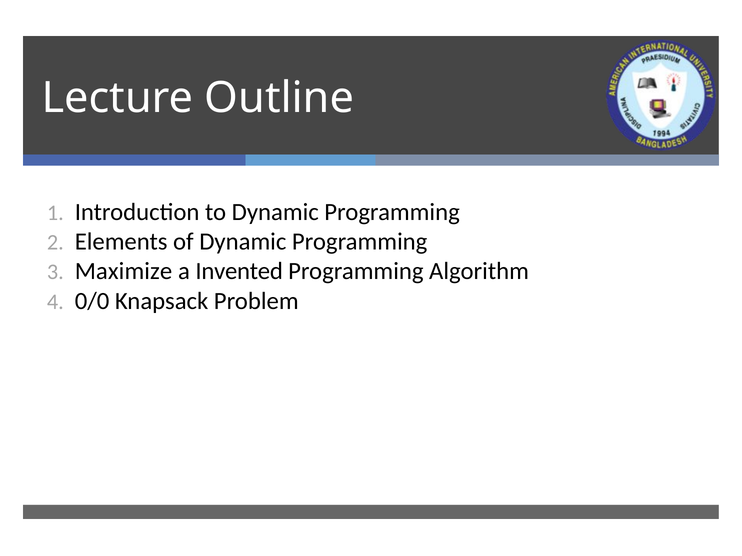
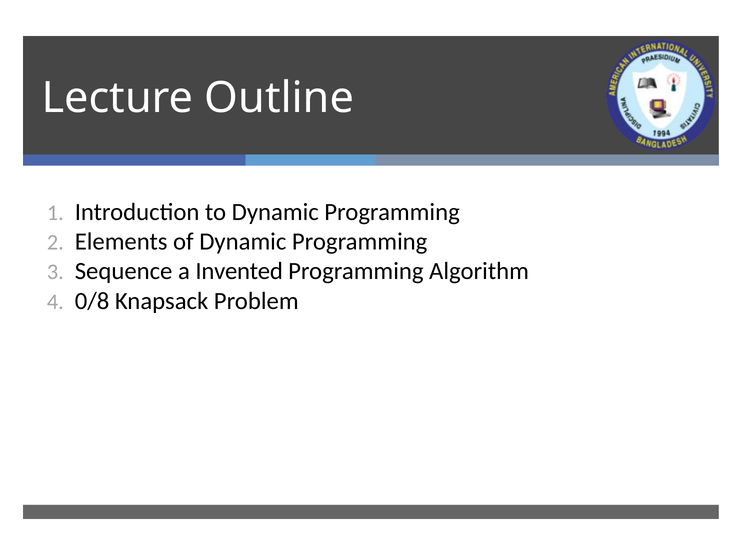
Maximize: Maximize -> Sequence
0/0: 0/0 -> 0/8
